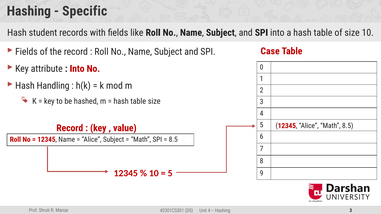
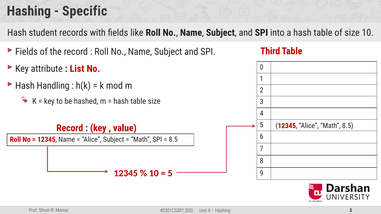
Case: Case -> Third
Into at (77, 69): Into -> List
